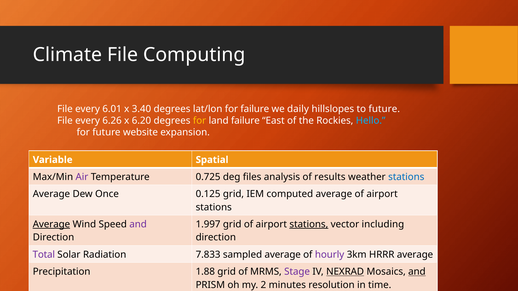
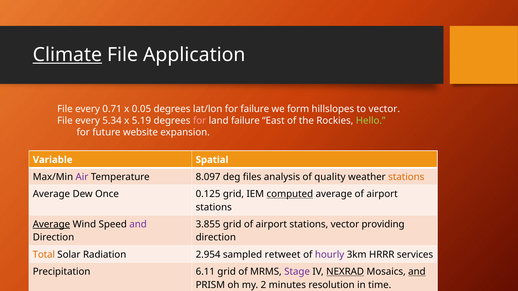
Climate underline: none -> present
Computing: Computing -> Application
6.01: 6.01 -> 0.71
3.40: 3.40 -> 0.05
daily: daily -> form
to future: future -> vector
6.26: 6.26 -> 5.34
6.20: 6.20 -> 5.19
for at (200, 121) colour: yellow -> pink
Hello colour: light blue -> light green
0.725: 0.725 -> 8.097
results: results -> quality
stations at (406, 177) colour: blue -> orange
computed underline: none -> present
1.997: 1.997 -> 3.855
stations at (309, 225) underline: present -> none
including: including -> providing
Total colour: purple -> orange
7.833: 7.833 -> 2.954
sampled average: average -> retweet
HRRR average: average -> services
1.88: 1.88 -> 6.11
